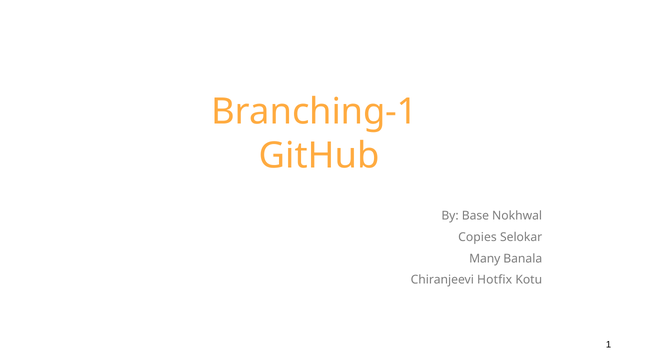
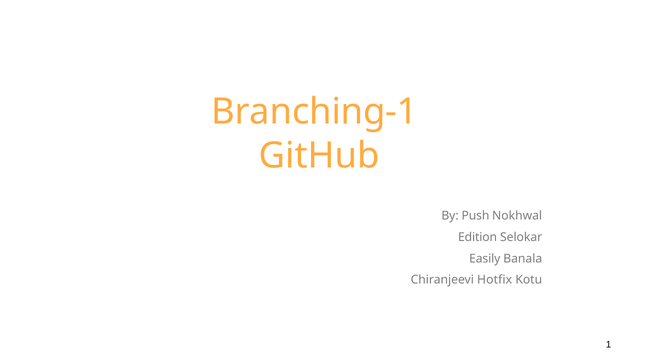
Base: Base -> Push
Copies: Copies -> Edition
Many: Many -> Easily
